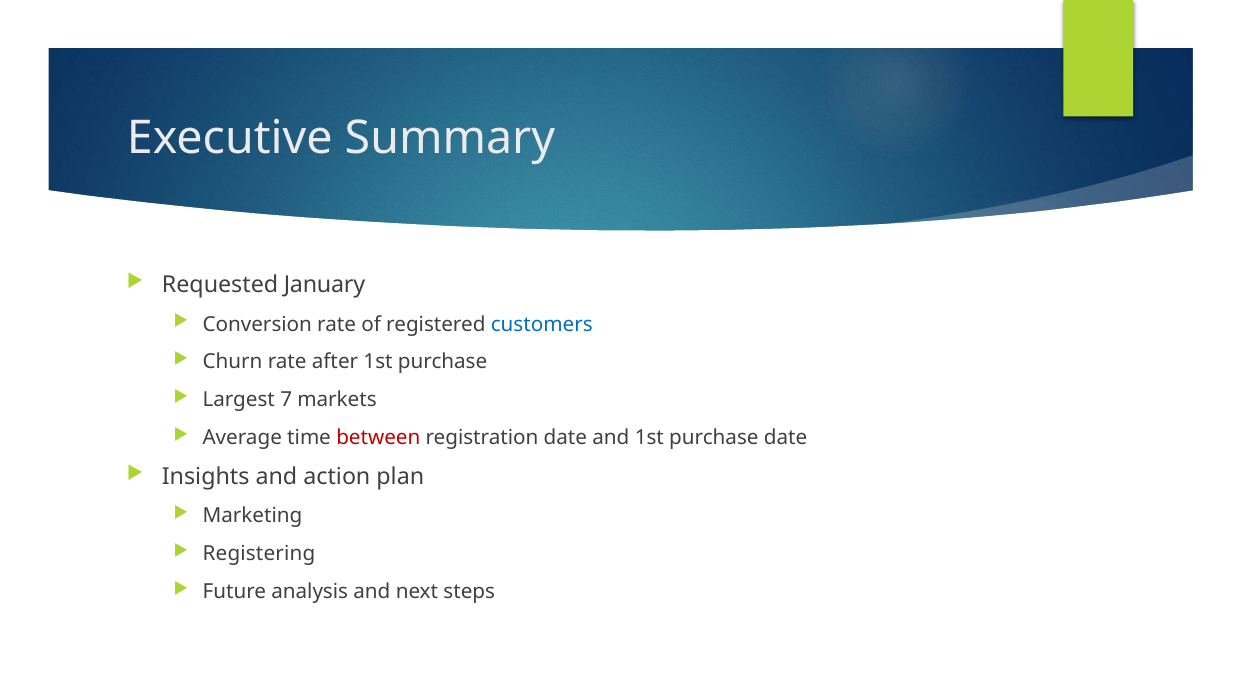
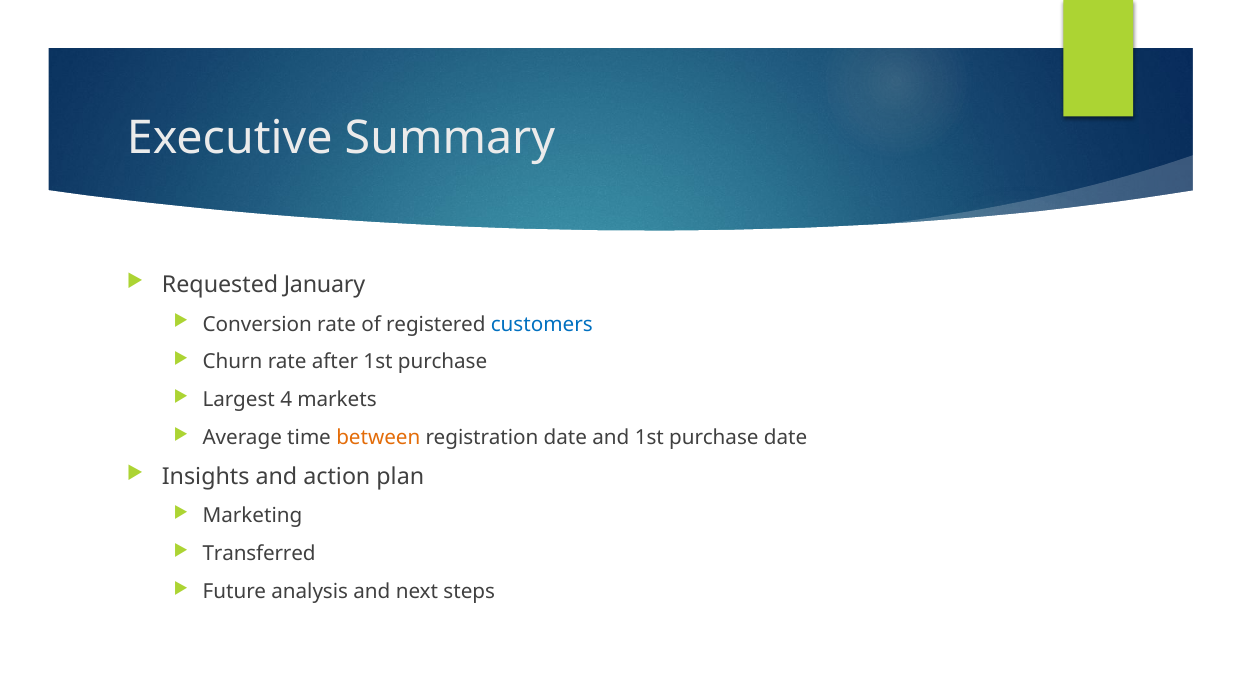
7: 7 -> 4
between colour: red -> orange
Registering: Registering -> Transferred
